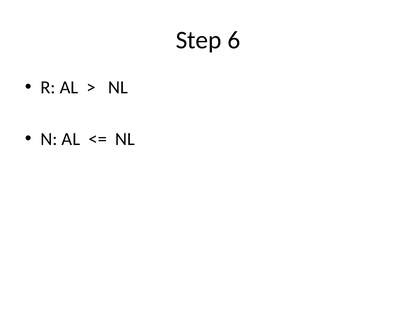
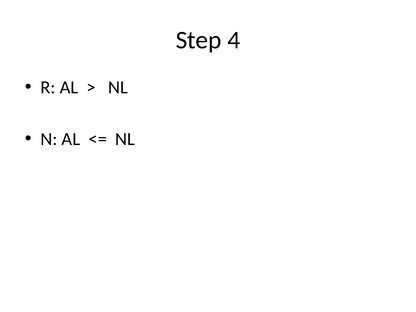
6: 6 -> 4
